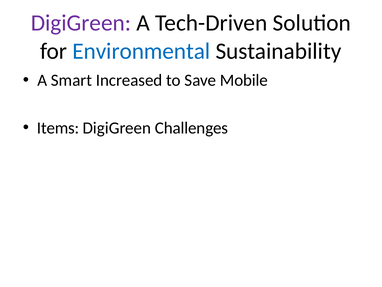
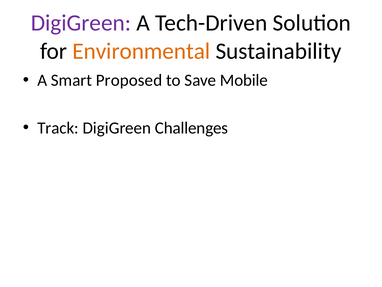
Environmental colour: blue -> orange
Increased: Increased -> Proposed
Items: Items -> Track
